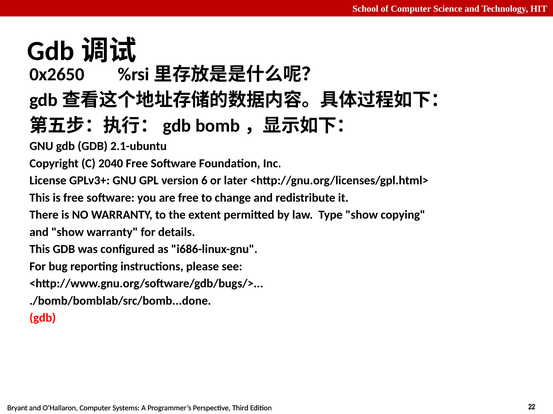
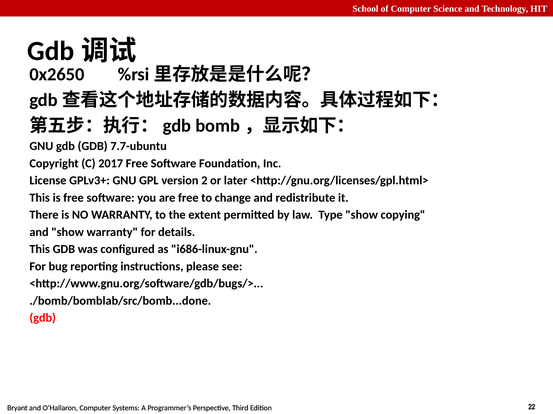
2.1-ubuntu: 2.1-ubuntu -> 7.7-ubuntu
2040: 2040 -> 2017
6: 6 -> 2
